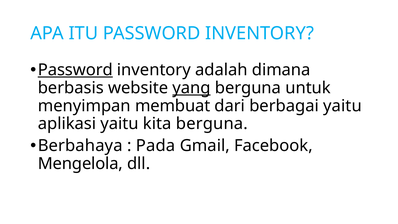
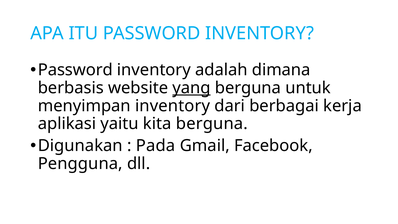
Password at (75, 70) underline: present -> none
menyimpan membuat: membuat -> inventory
berbagai yaitu: yaitu -> kerja
Berbahaya: Berbahaya -> Digunakan
Mengelola: Mengelola -> Pengguna
